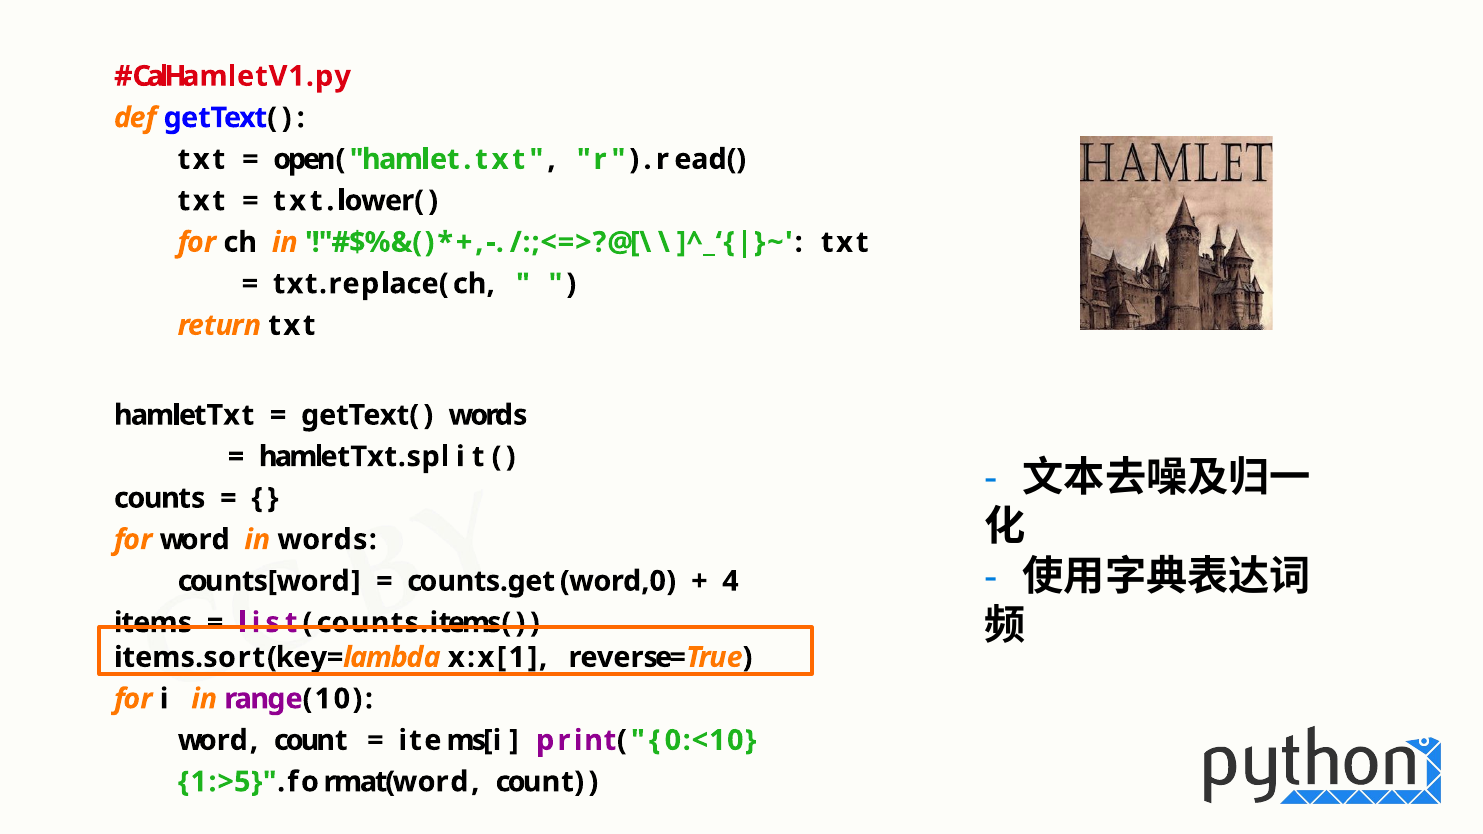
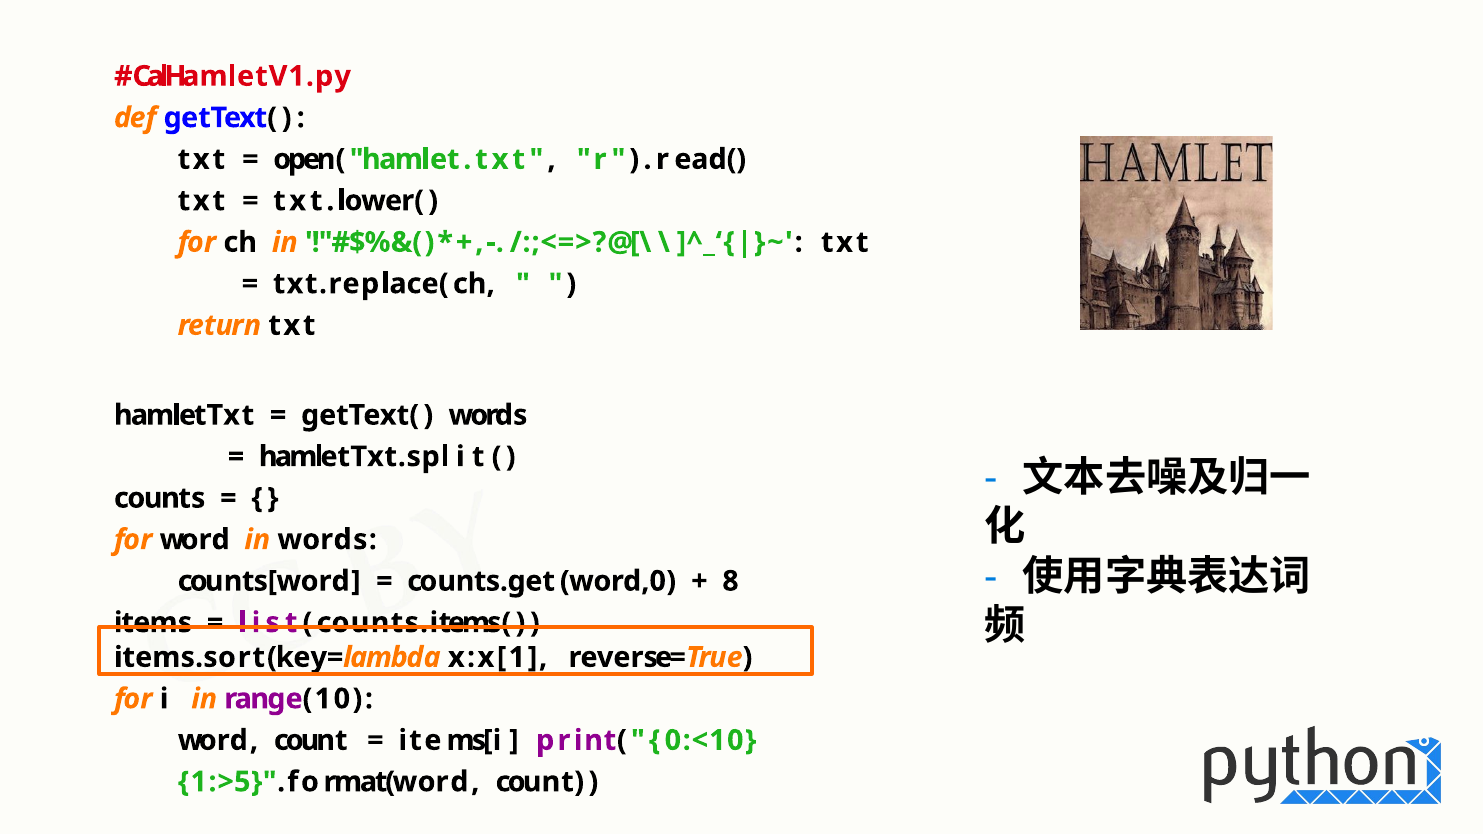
4: 4 -> 8
